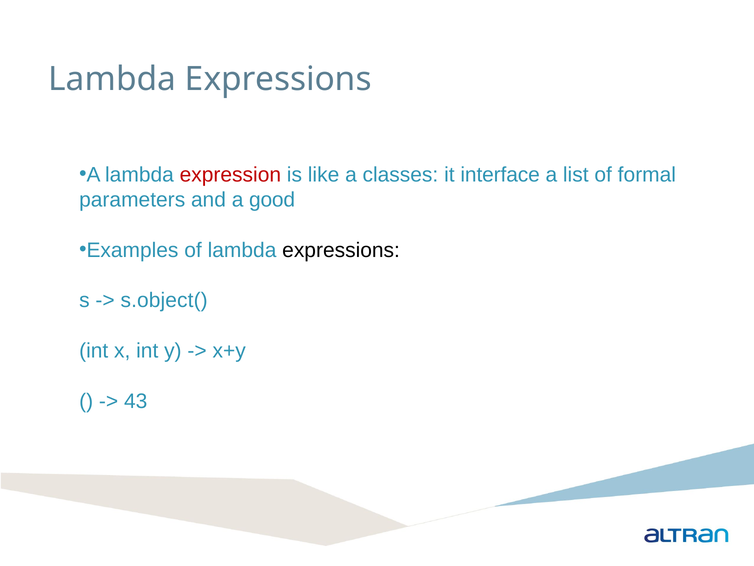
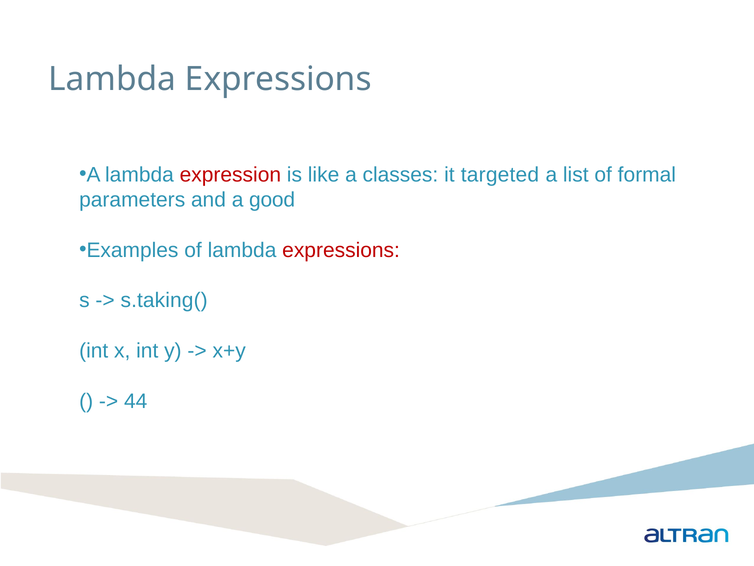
interface: interface -> targeted
expressions at (341, 250) colour: black -> red
s.object(: s.object( -> s.taking(
43: 43 -> 44
